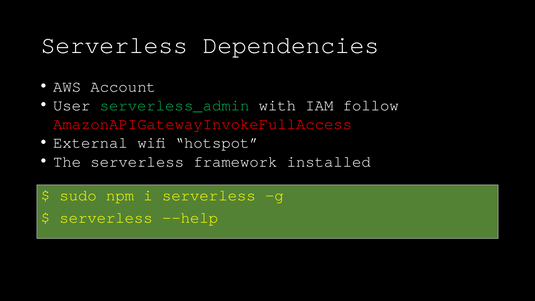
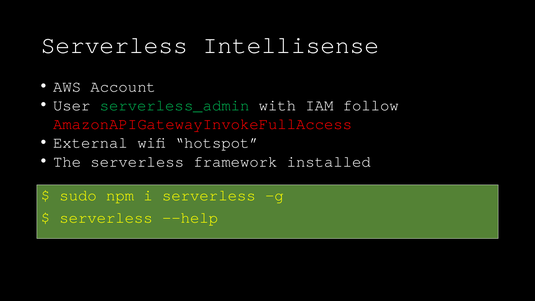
Dependencies: Dependencies -> Intellisense
